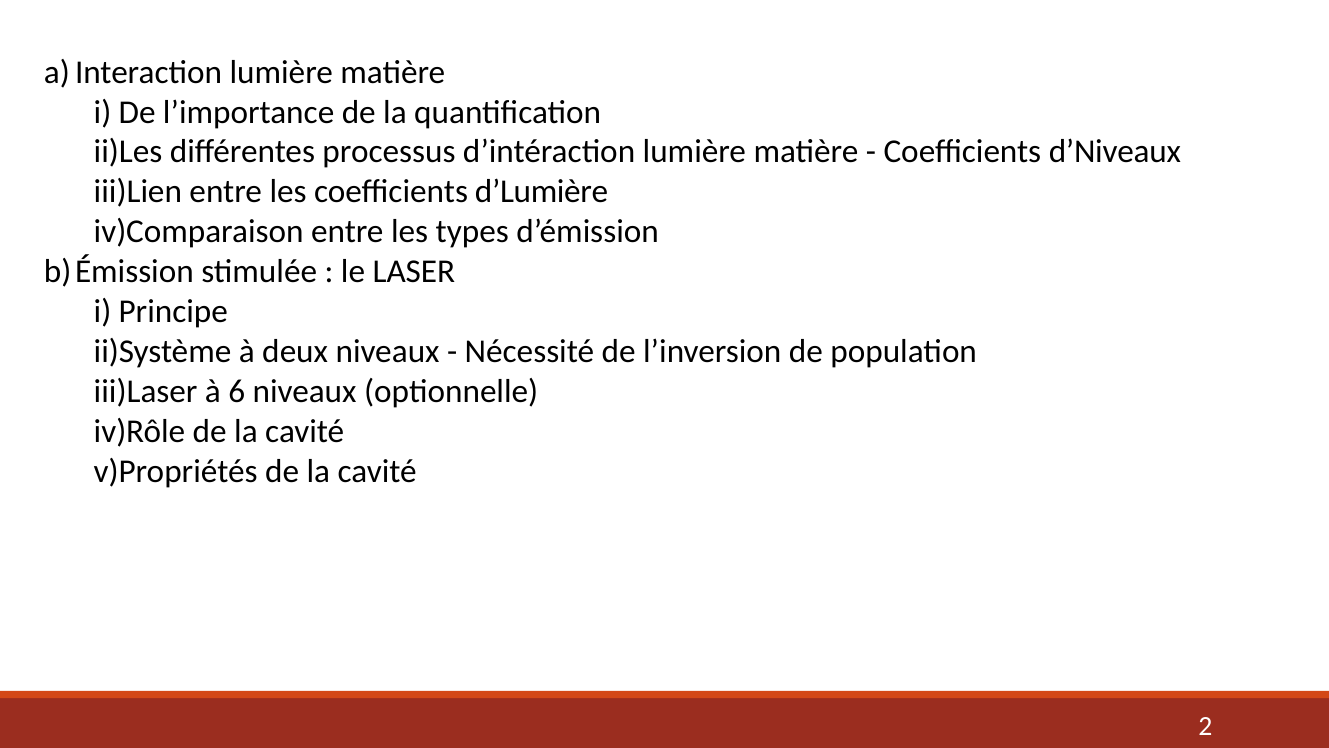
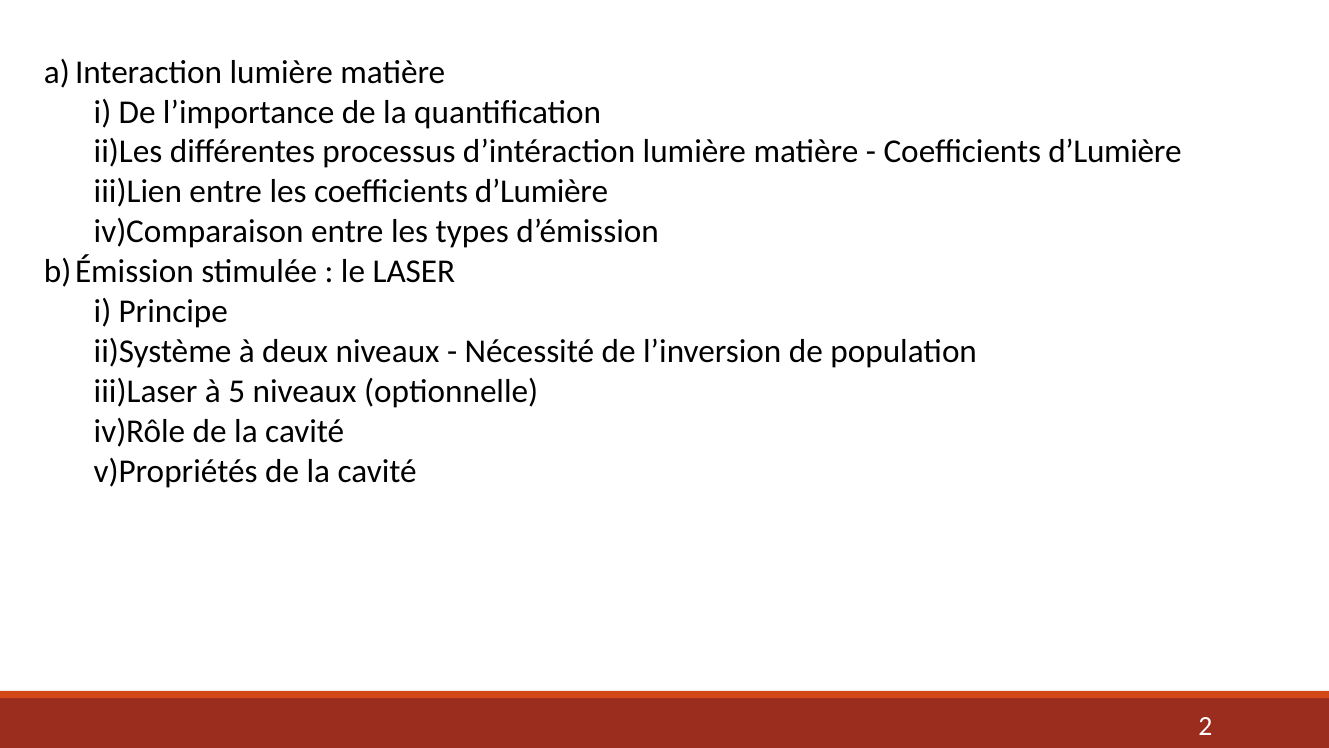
d’Niveaux at (1115, 152): d’Niveaux -> d’Lumière
6: 6 -> 5
